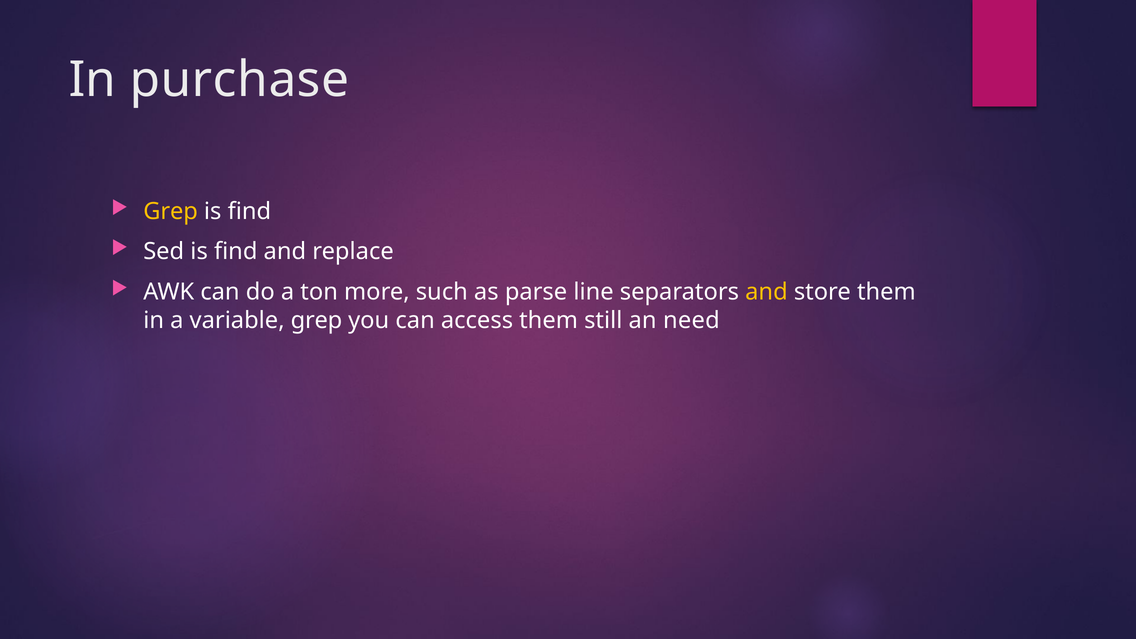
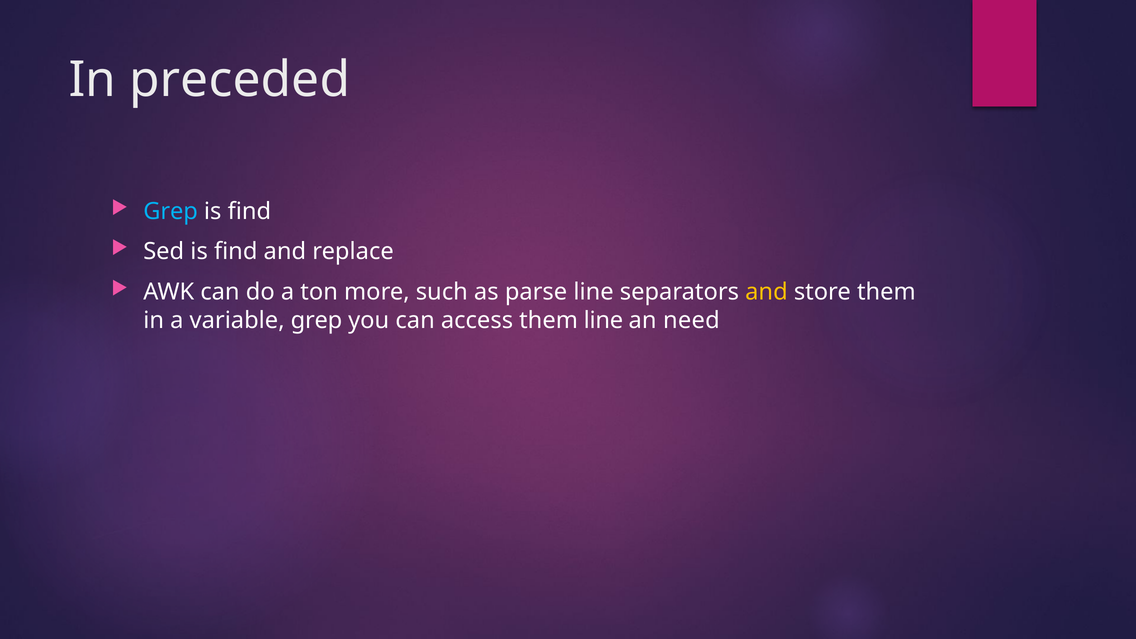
purchase: purchase -> preceded
Grep at (171, 211) colour: yellow -> light blue
them still: still -> line
